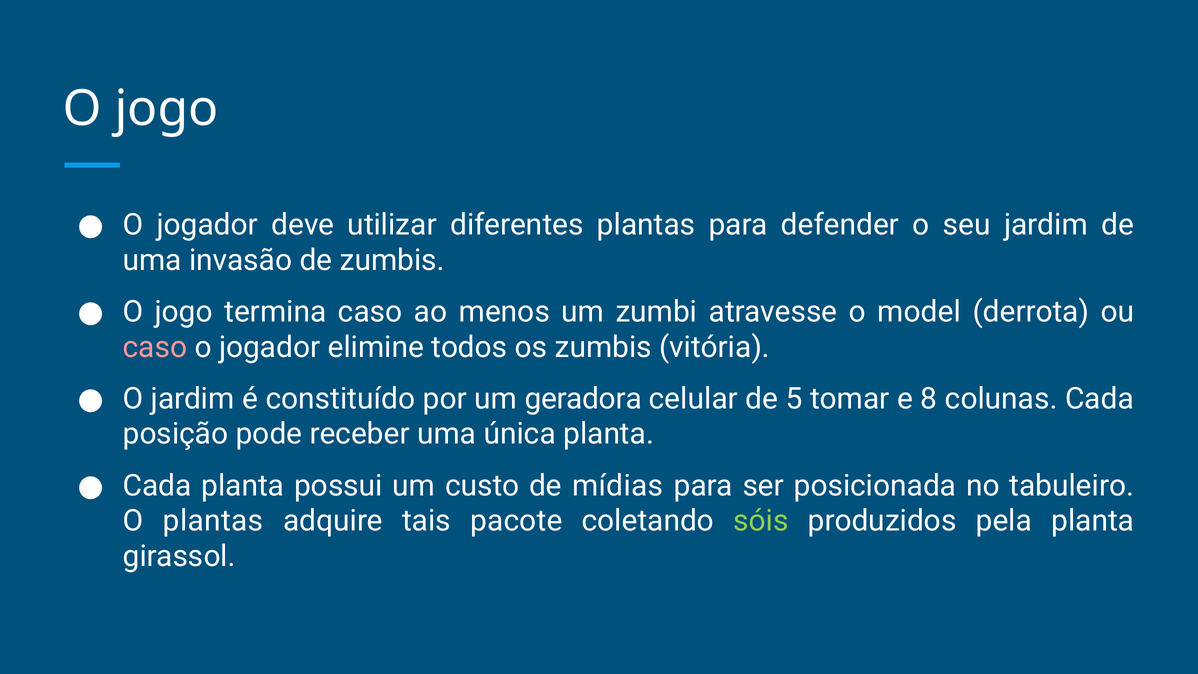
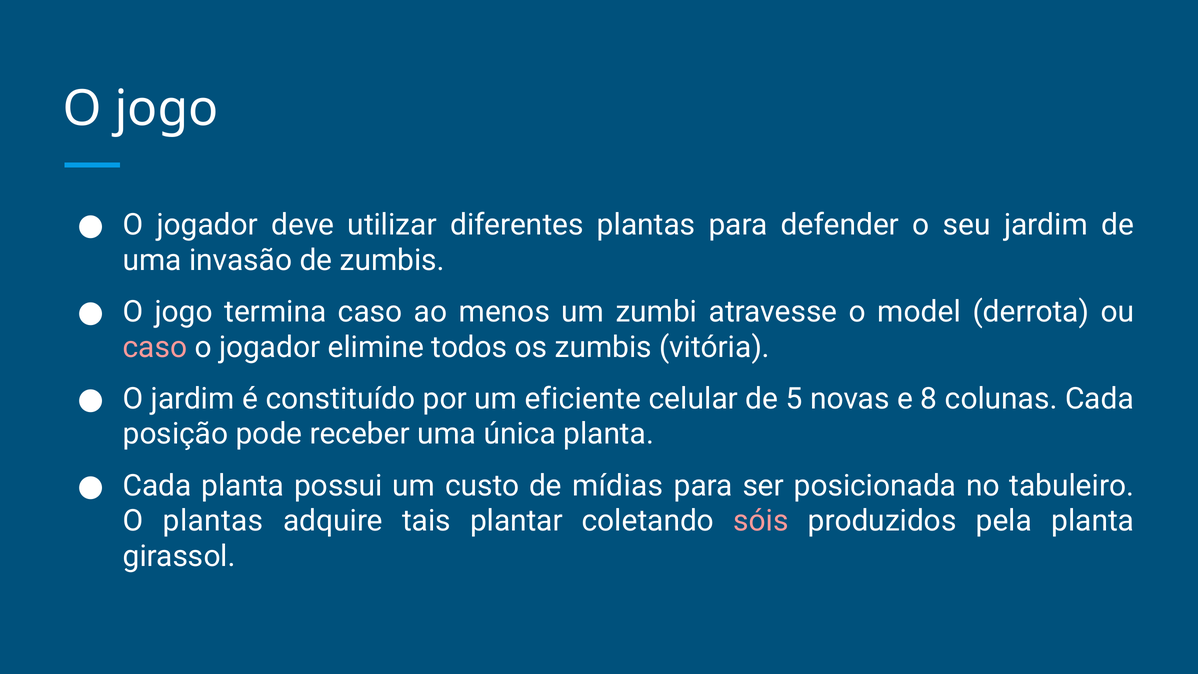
geradora: geradora -> eficiente
tomar: tomar -> novas
pacote: pacote -> plantar
sóis colour: light green -> pink
